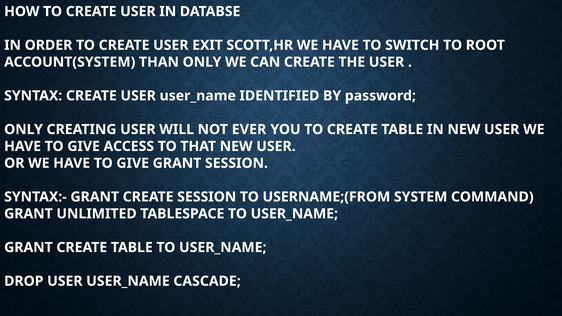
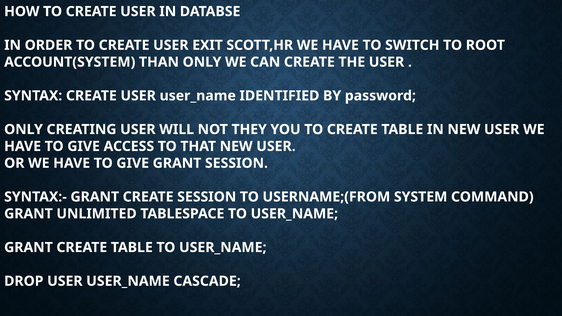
EVER: EVER -> THEY
